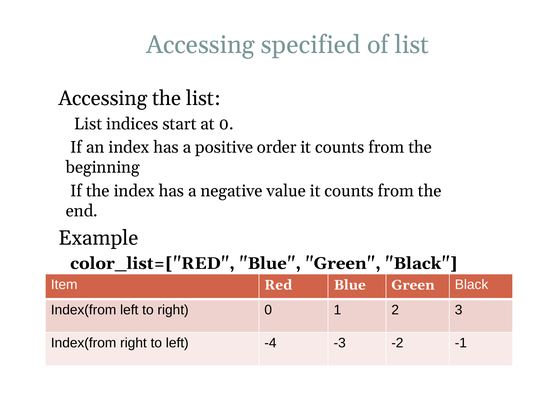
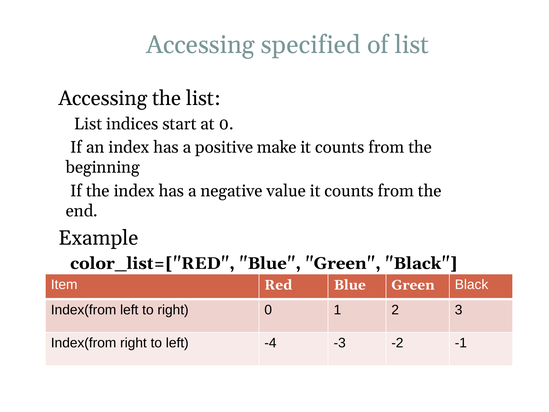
order: order -> make
